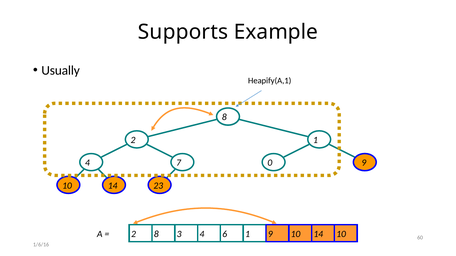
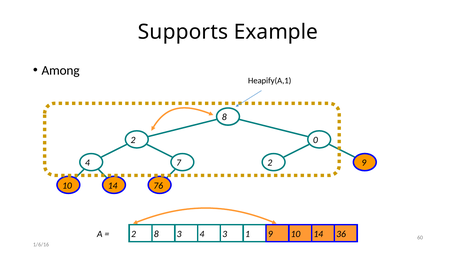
Usually: Usually -> Among
2 1: 1 -> 0
7 0: 0 -> 2
23: 23 -> 76
4 6: 6 -> 3
14 10: 10 -> 36
